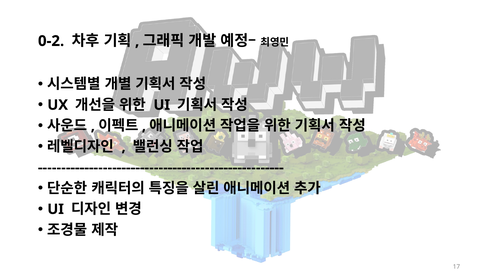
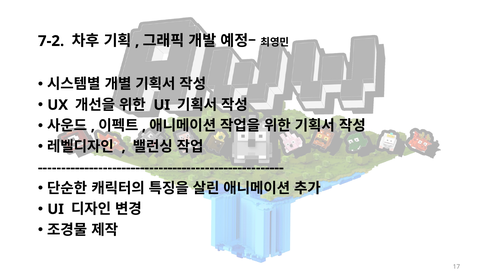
0-2: 0-2 -> 7-2
